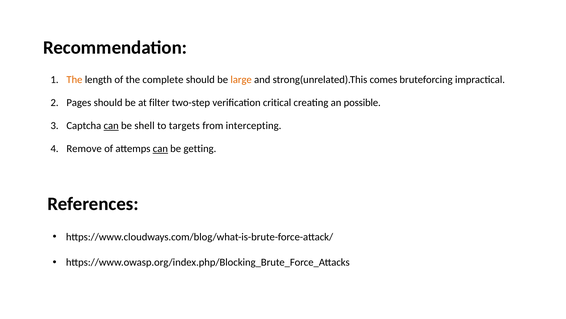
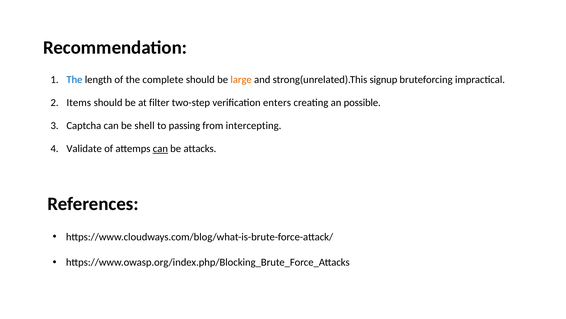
The at (74, 80) colour: orange -> blue
comes: comes -> signup
Pages: Pages -> Items
critical: critical -> enters
can at (111, 125) underline: present -> none
targets: targets -> passing
Remove: Remove -> Validate
getting: getting -> attacks
